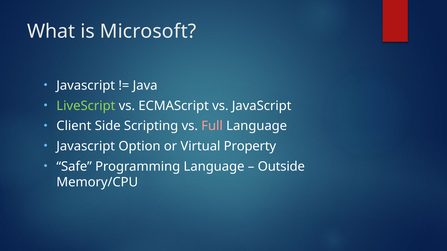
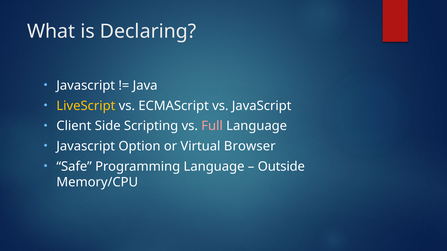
Microsoft: Microsoft -> Declaring
LiveScript colour: light green -> yellow
Property: Property -> Browser
